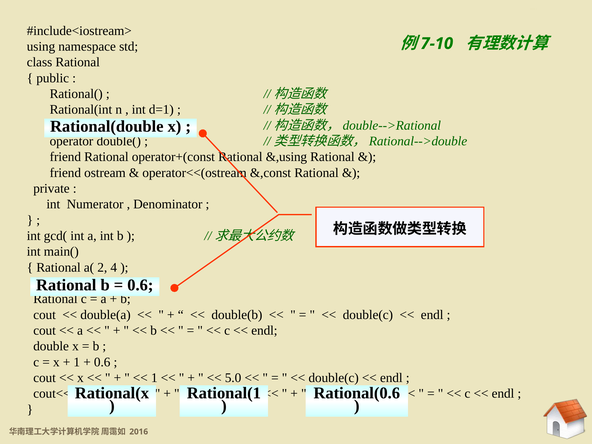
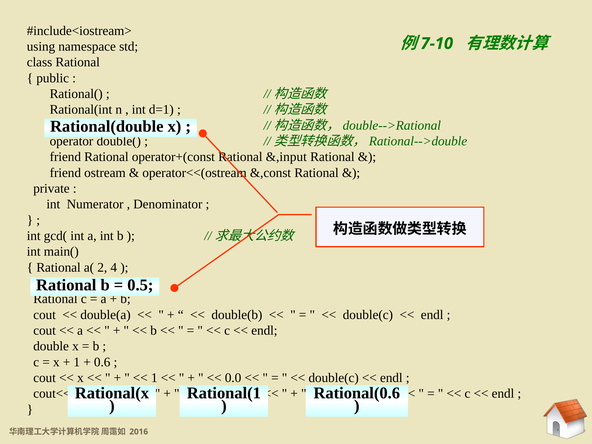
&,using: &,using -> &,input
0.6 at (140, 285): 0.6 -> 0.5
5.0: 5.0 -> 0.0
